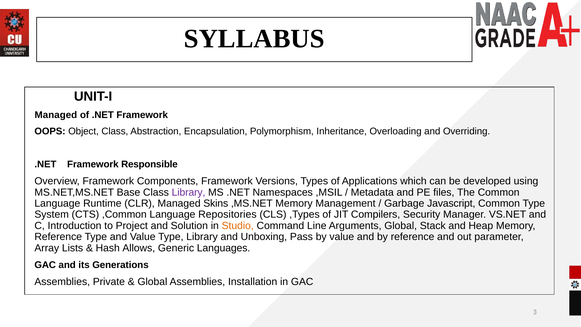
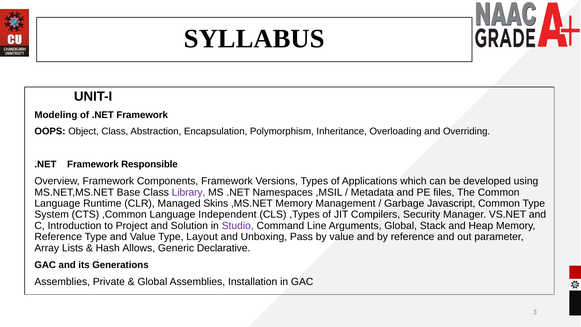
Managed at (56, 115): Managed -> Modeling
Repositories: Repositories -> Independent
Studio colour: orange -> purple
Type Library: Library -> Layout
Languages: Languages -> Declarative
